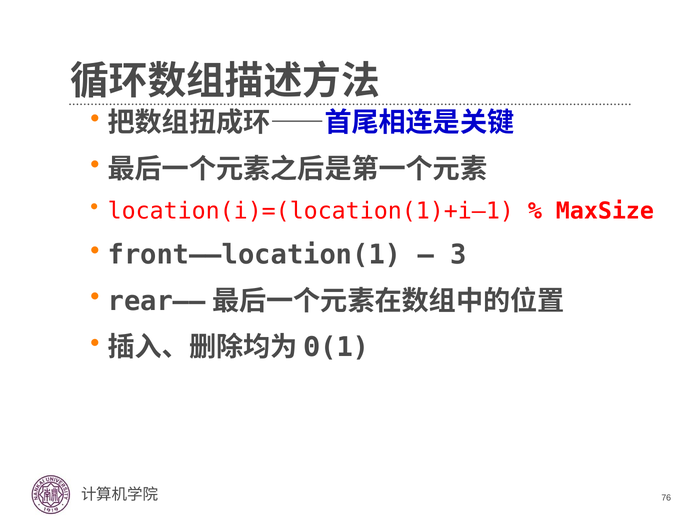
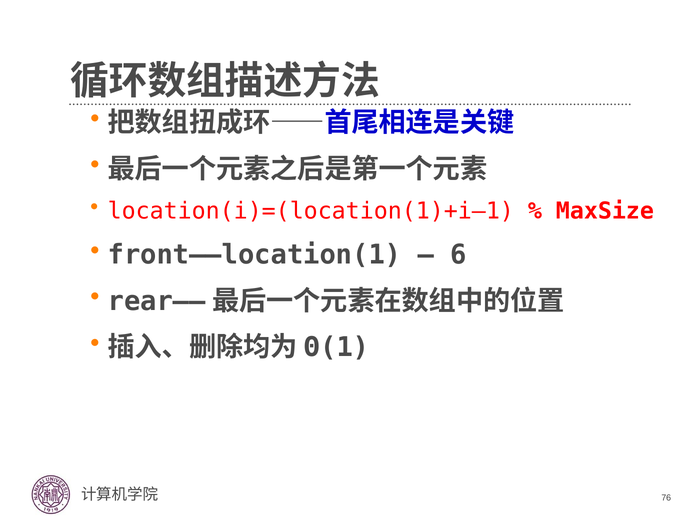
3: 3 -> 6
